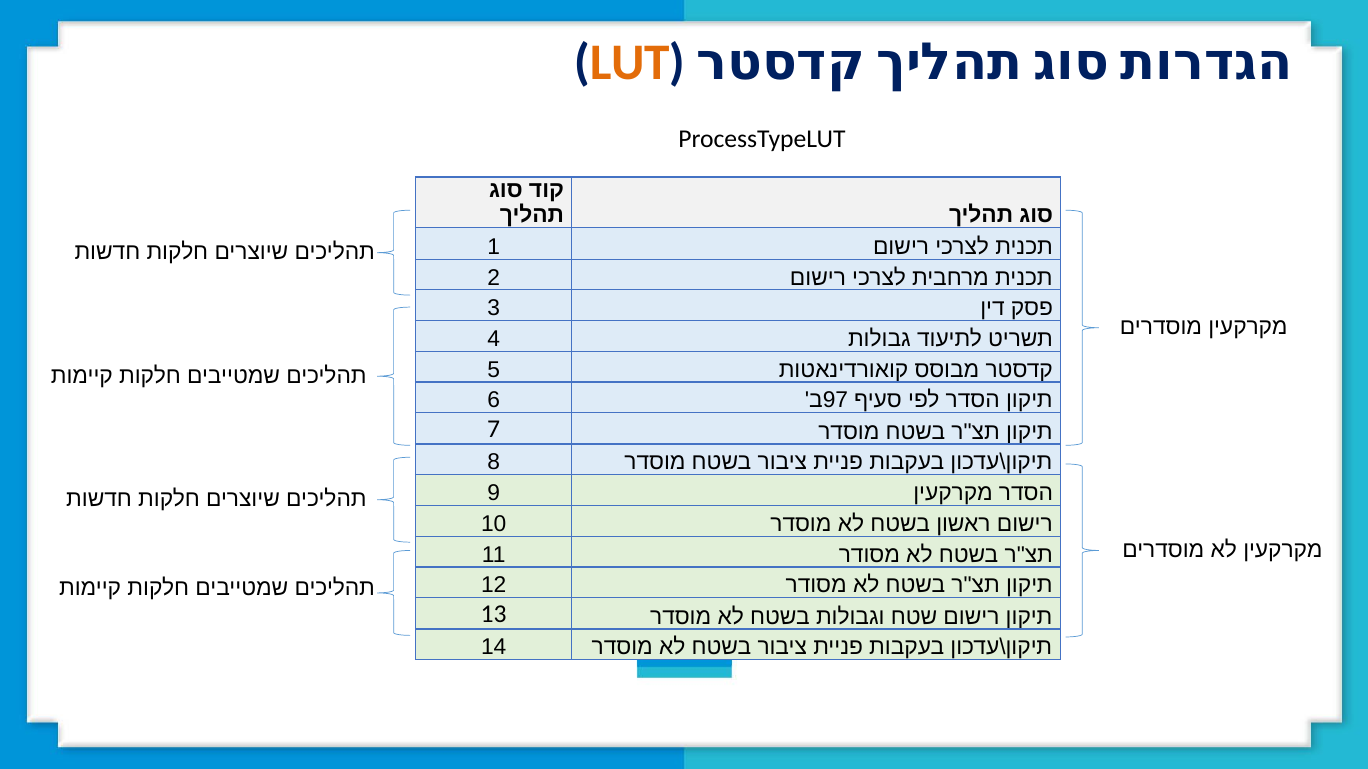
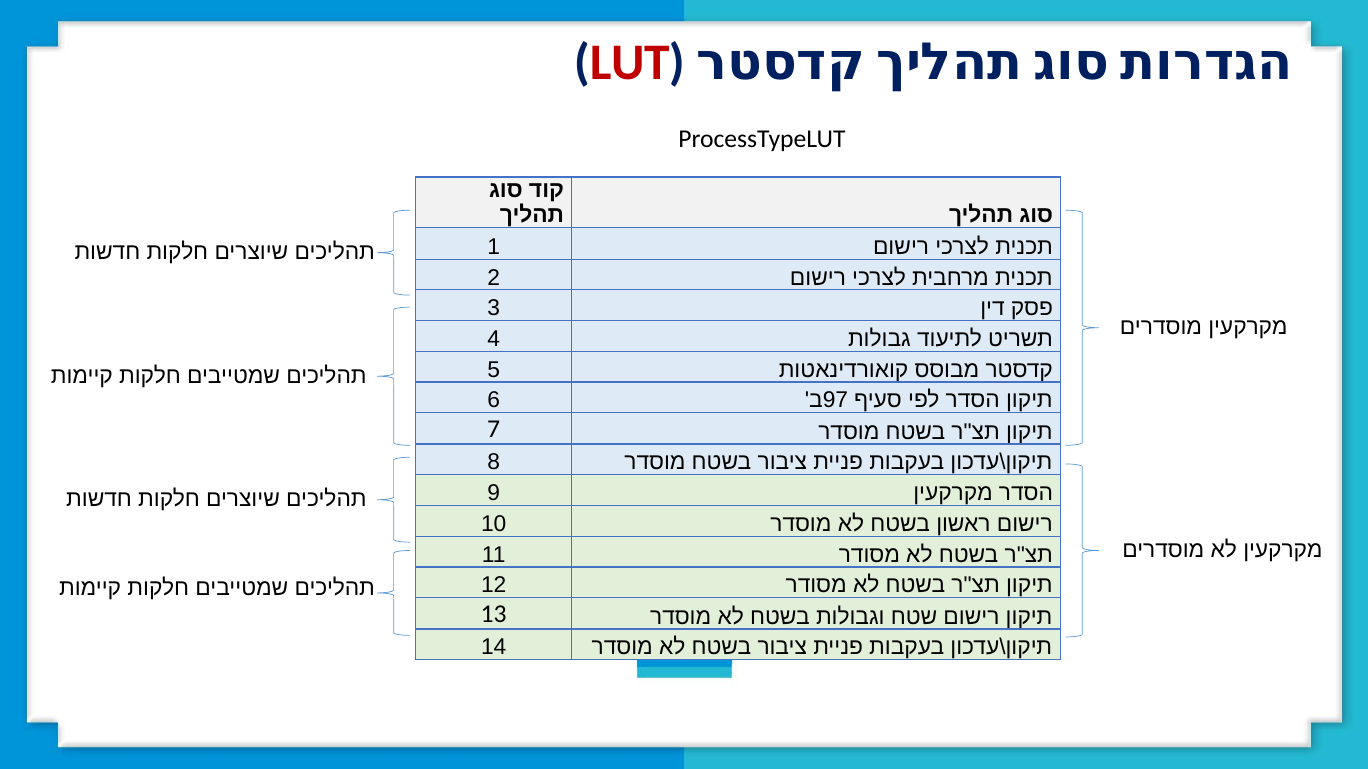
LUT colour: orange -> red
